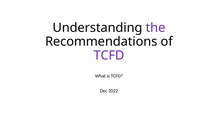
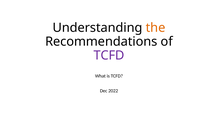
the colour: purple -> orange
